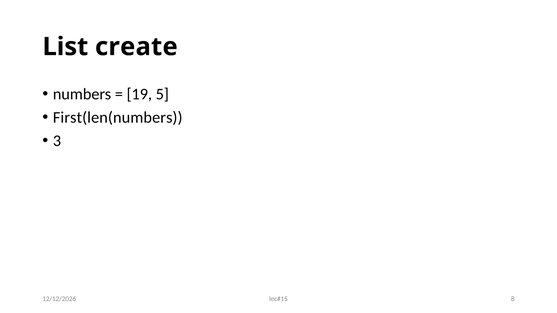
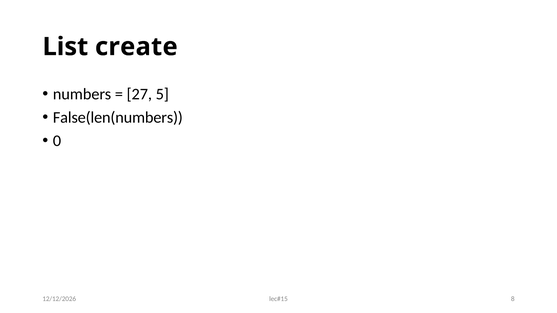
19: 19 -> 27
First(len(numbers: First(len(numbers -> False(len(numbers
3: 3 -> 0
